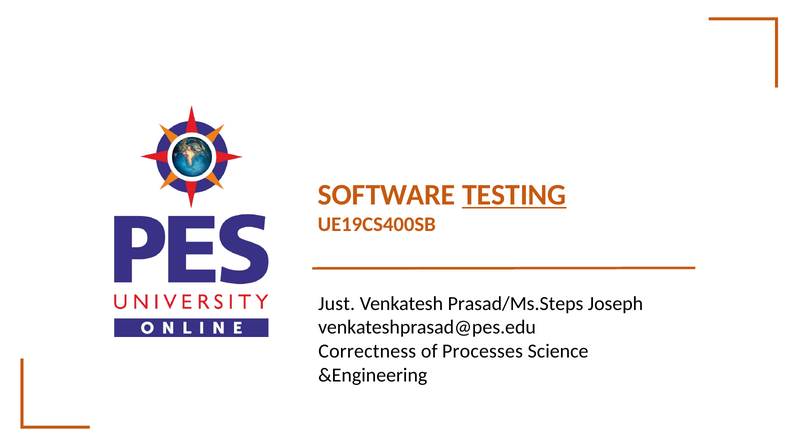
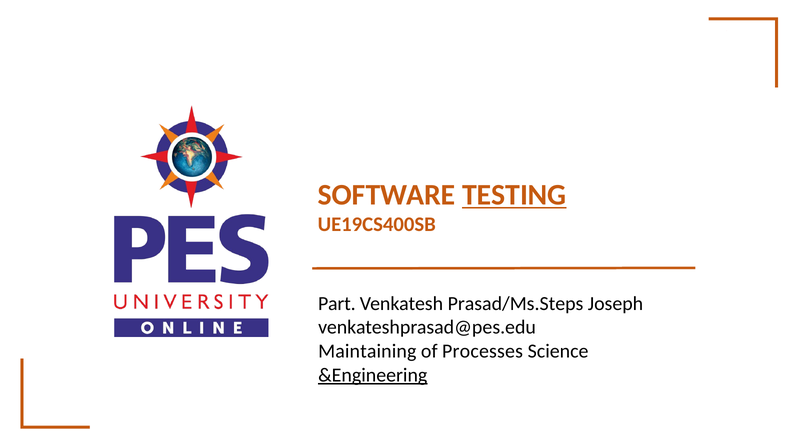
Just: Just -> Part
Correctness: Correctness -> Maintaining
&Engineering underline: none -> present
